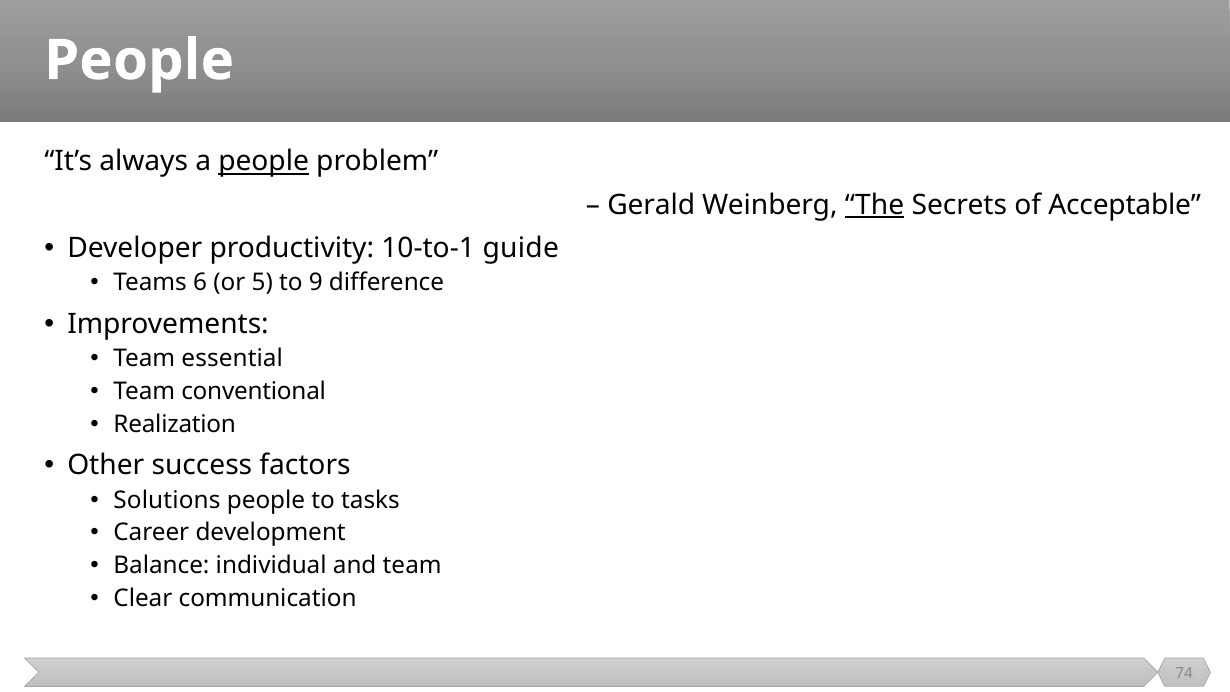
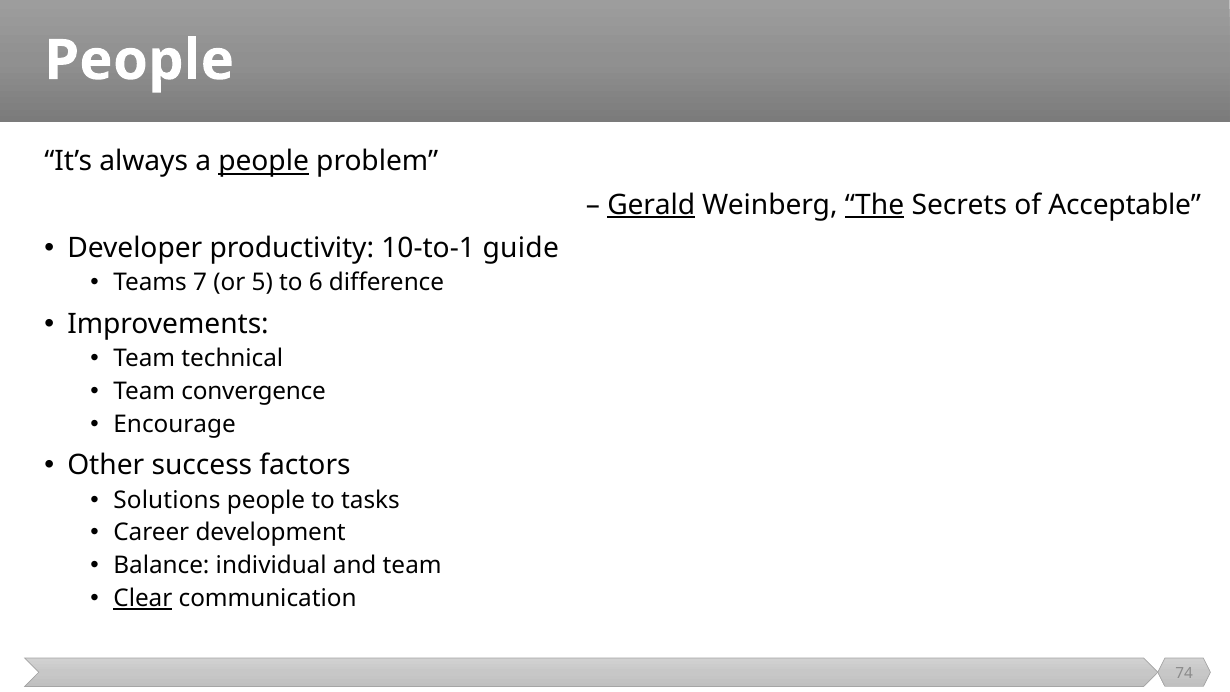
Gerald underline: none -> present
6: 6 -> 7
9: 9 -> 6
essential: essential -> technical
conventional: conventional -> convergence
Realization: Realization -> Encourage
Clear underline: none -> present
